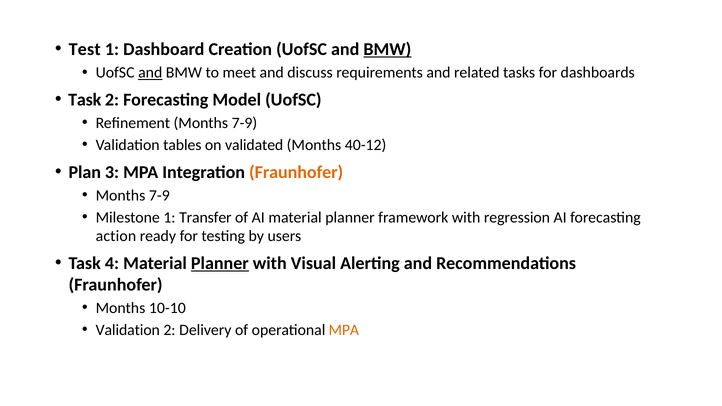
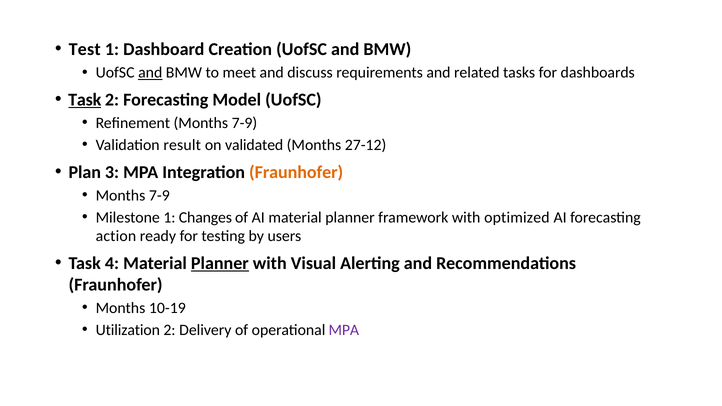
BMW at (387, 49) underline: present -> none
Task at (85, 100) underline: none -> present
tables: tables -> result
40-12: 40-12 -> 27-12
Transfer: Transfer -> Changes
regression: regression -> optimized
10-10: 10-10 -> 10-19
Validation at (128, 330): Validation -> Utilization
MPA at (344, 330) colour: orange -> purple
